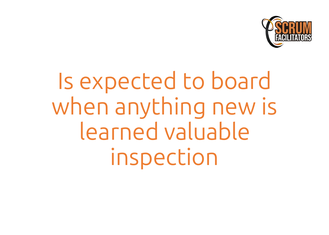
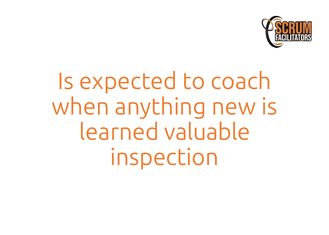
board: board -> coach
